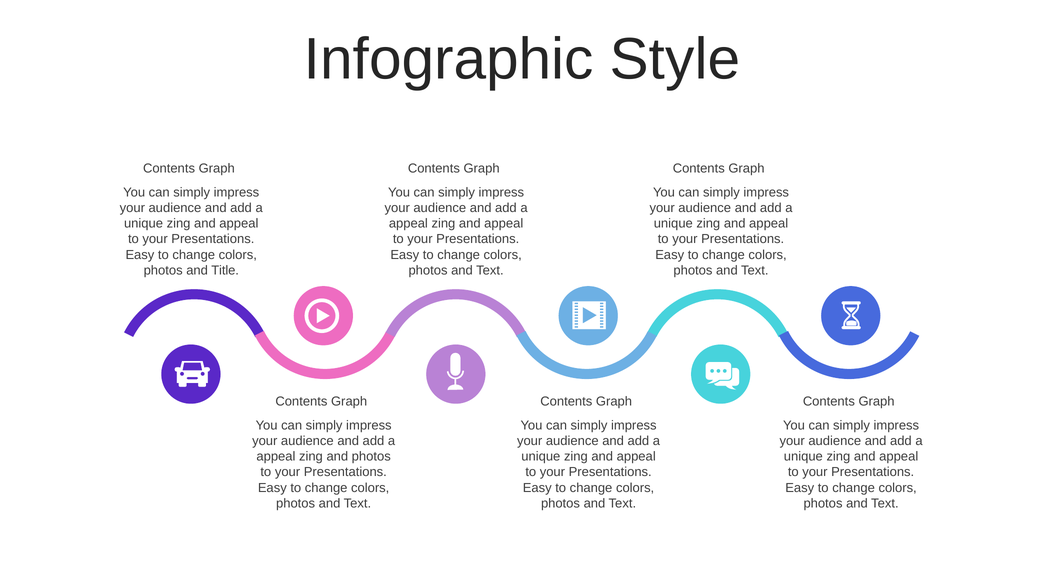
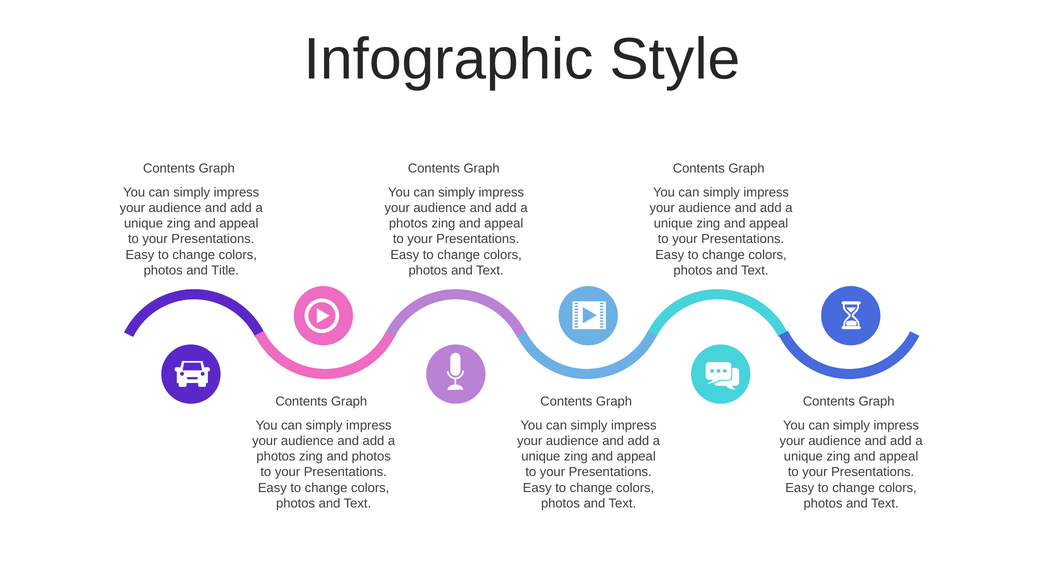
appeal at (408, 224): appeal -> photos
appeal at (276, 457): appeal -> photos
